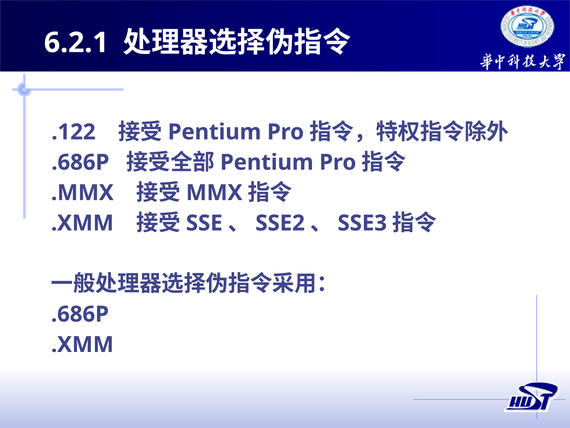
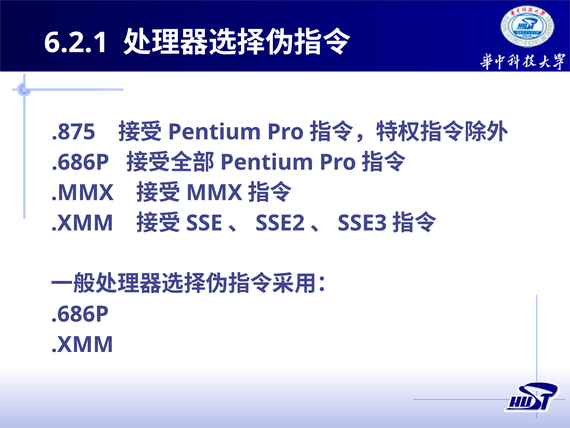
.122: .122 -> .875
